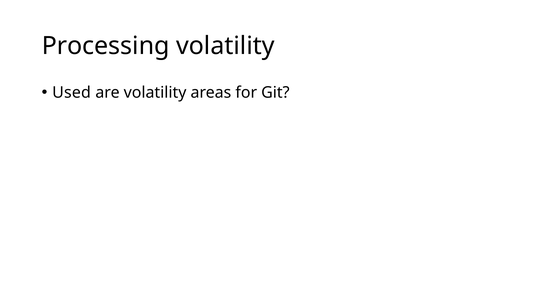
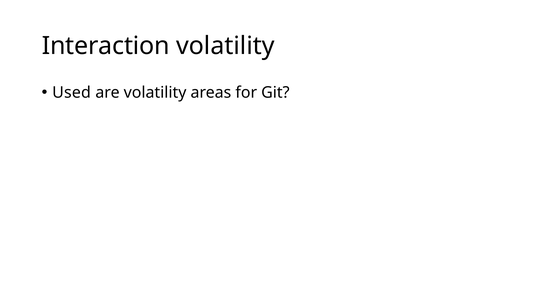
Processing: Processing -> Interaction
